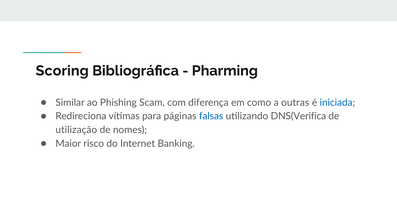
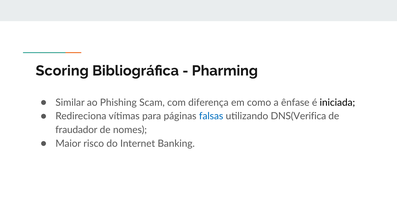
outras: outras -> ênfase
iniciada colour: blue -> black
utilização: utilização -> fraudador
